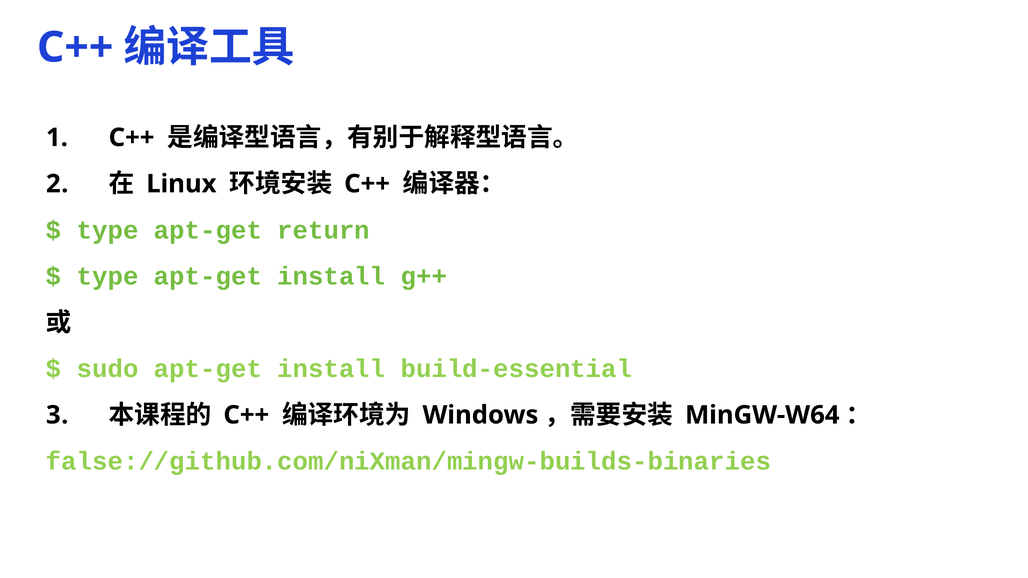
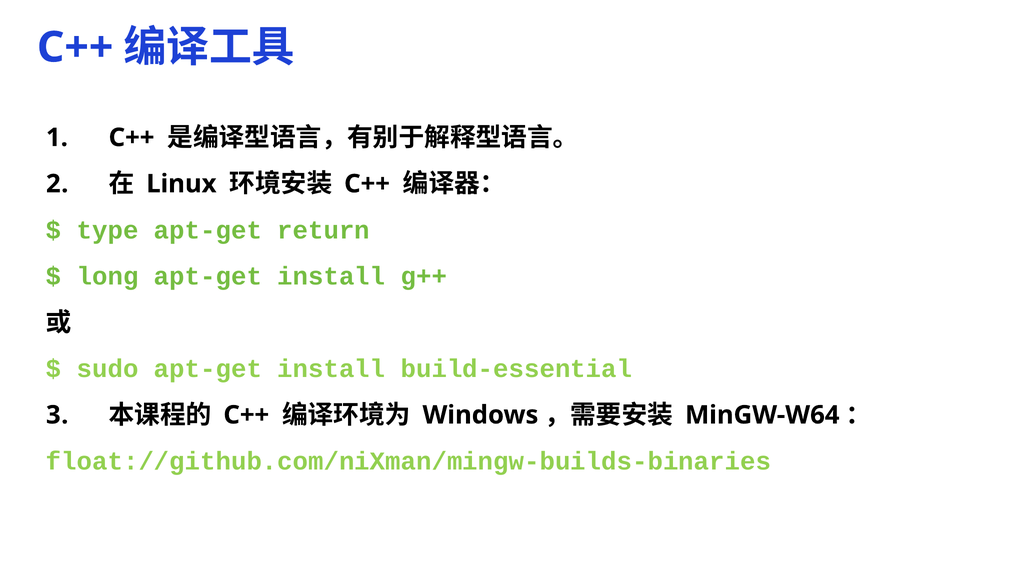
type at (108, 276): type -> long
false://github.com/niXman/mingw-builds-binaries: false://github.com/niXman/mingw-builds-binaries -> float://github.com/niXman/mingw-builds-binaries
